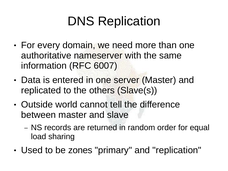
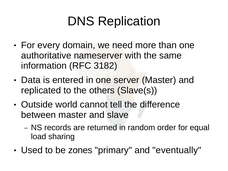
6007: 6007 -> 3182
and replication: replication -> eventually
